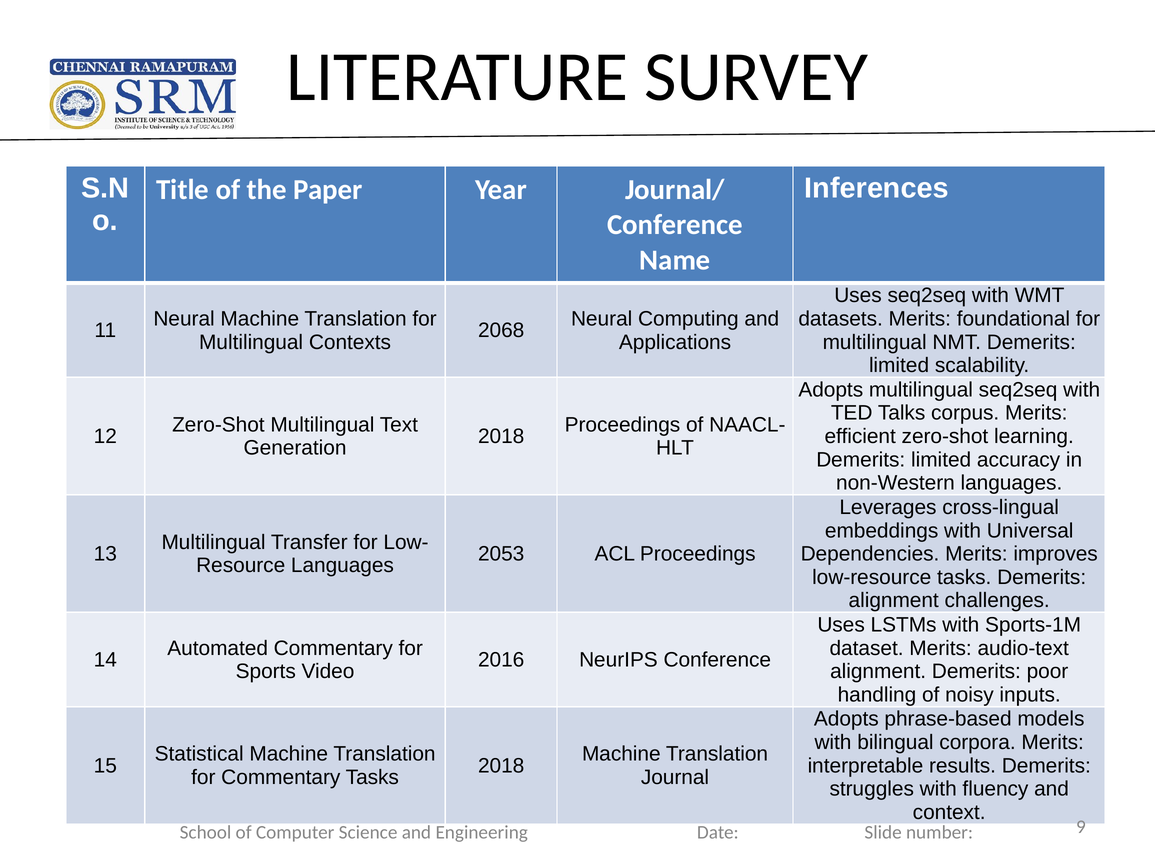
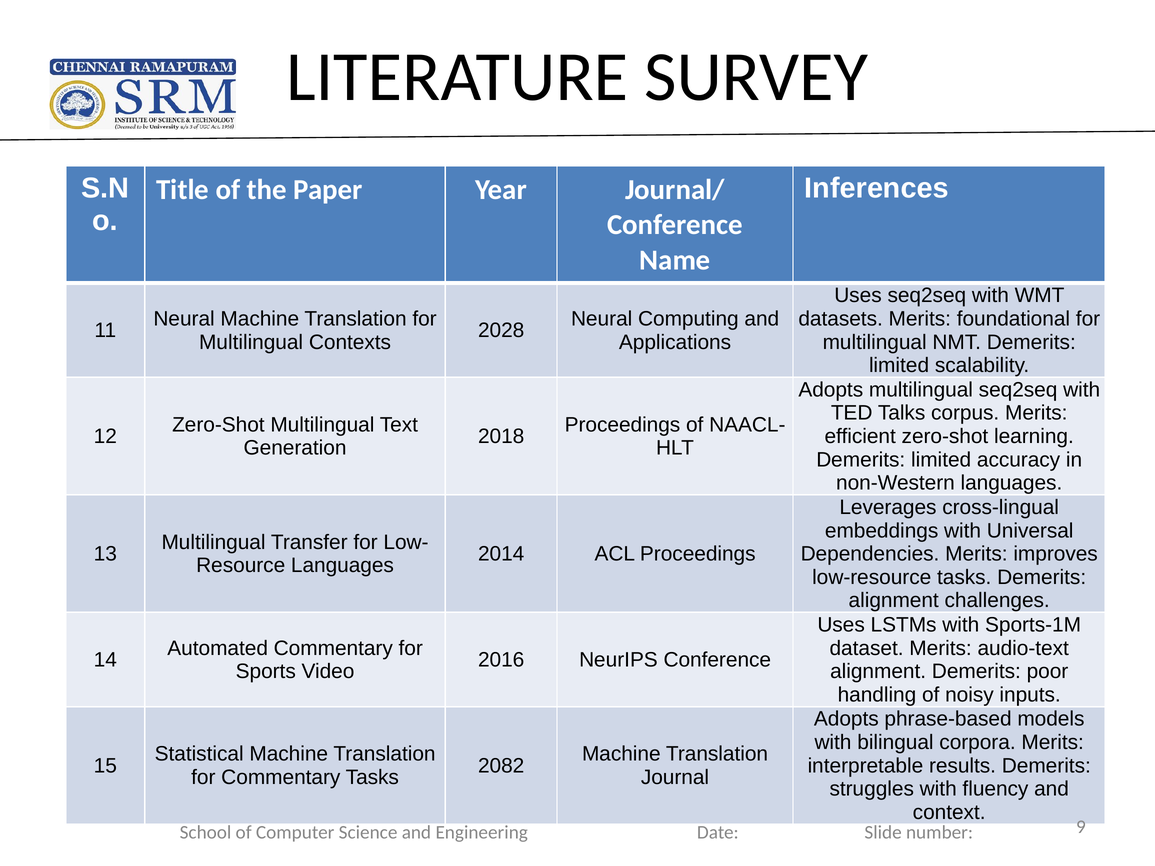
2068: 2068 -> 2028
2053: 2053 -> 2014
2018 at (501, 766): 2018 -> 2082
